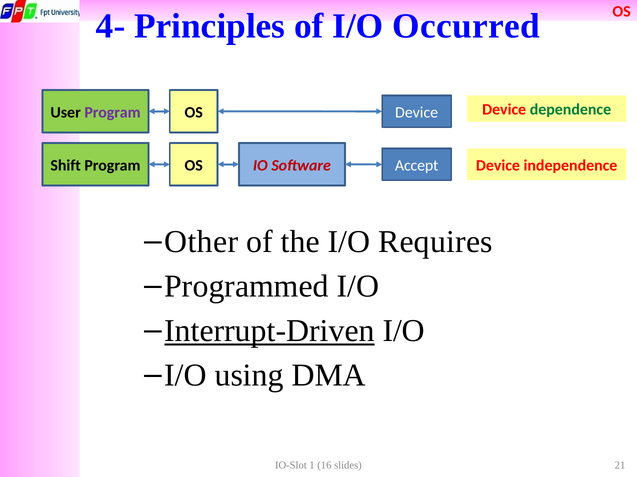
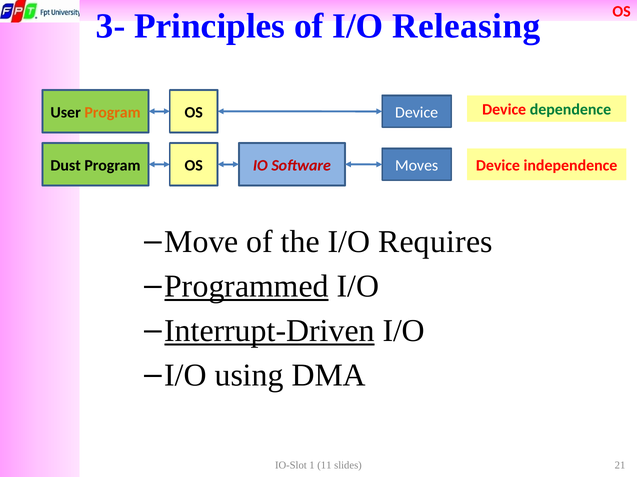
4-: 4- -> 3-
Occurred: Occurred -> Releasing
Program at (112, 113) colour: purple -> orange
Shift: Shift -> Dust
Accept: Accept -> Moves
Other: Other -> Move
Programmed underline: none -> present
16: 16 -> 11
